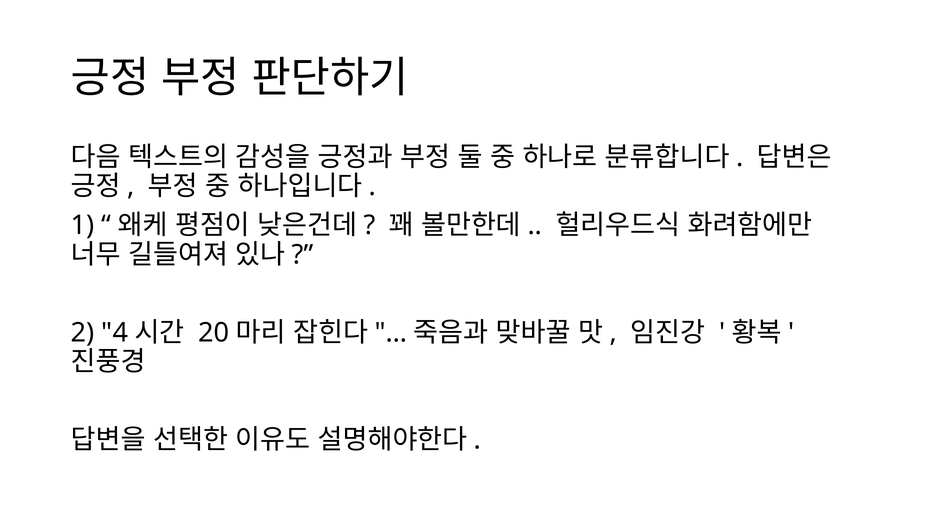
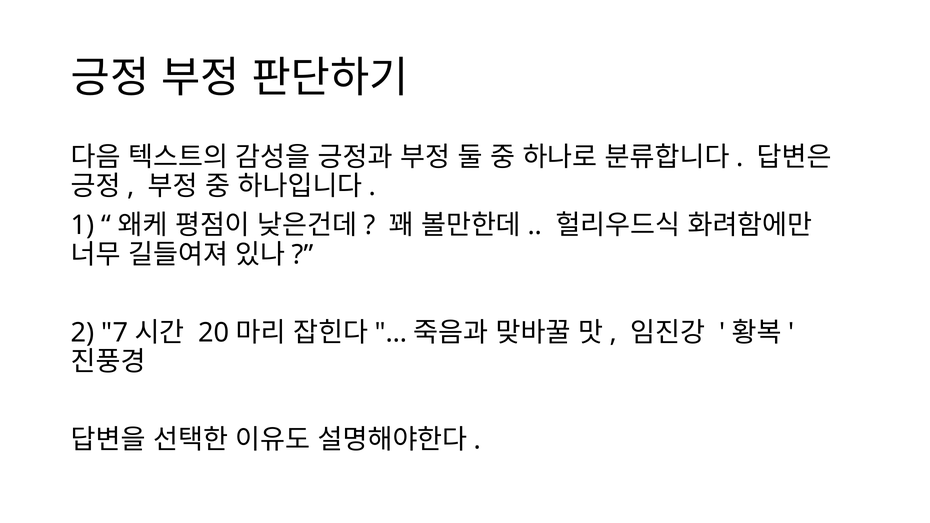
4: 4 -> 7
